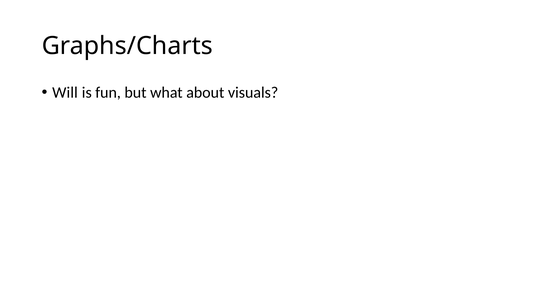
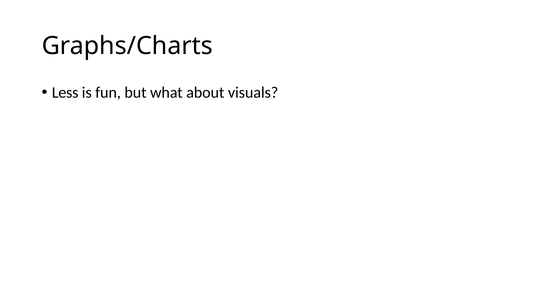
Will: Will -> Less
